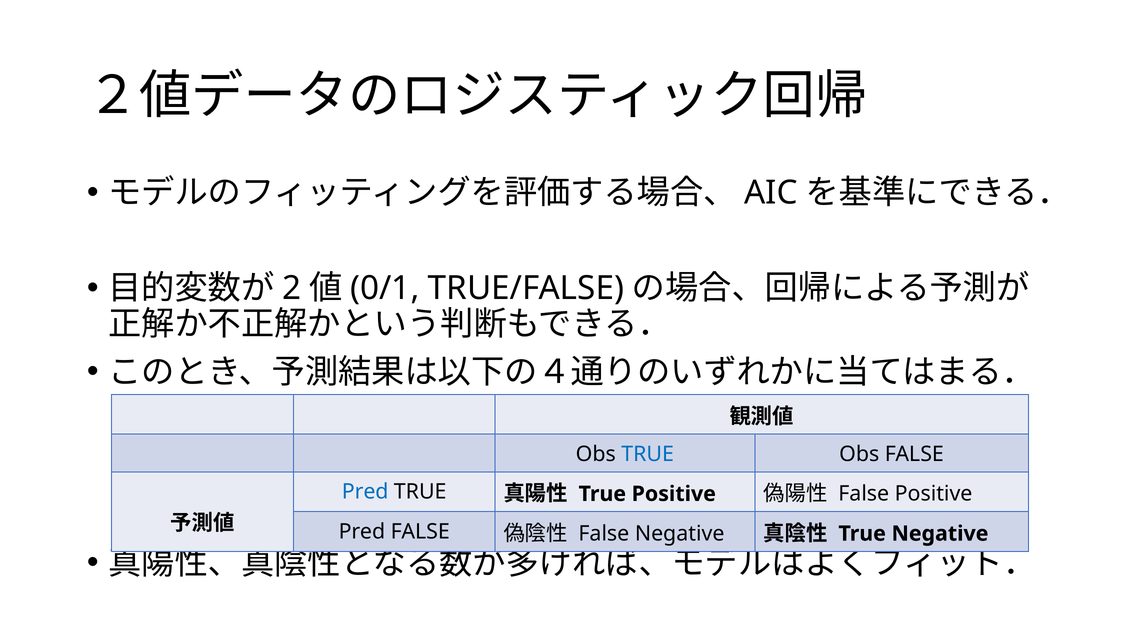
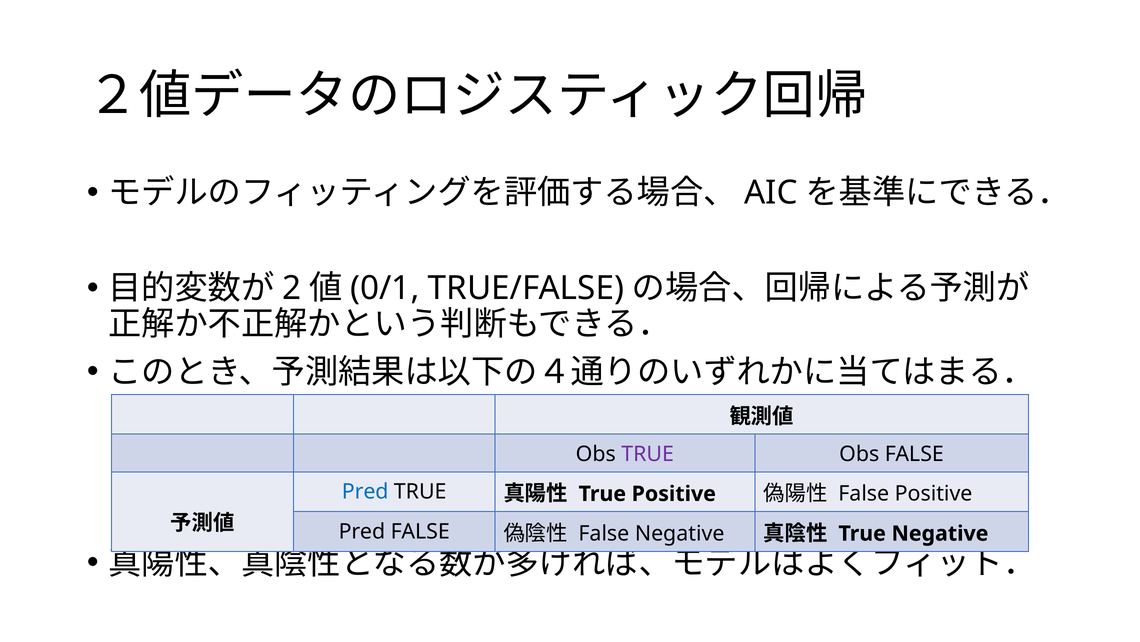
TRUE at (648, 454) colour: blue -> purple
